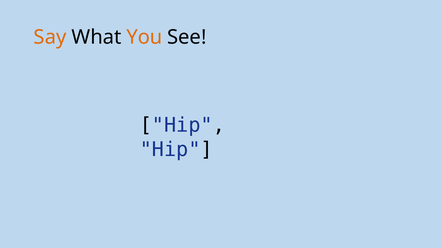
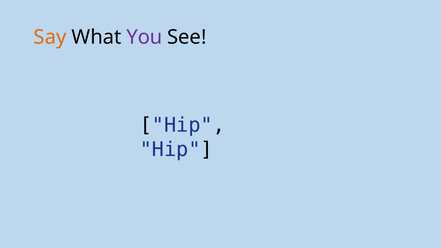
You colour: orange -> purple
